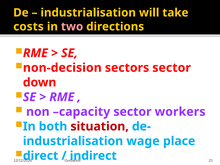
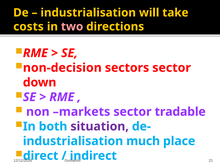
capacity: capacity -> markets
workers: workers -> tradable
situation colour: red -> purple
wage: wage -> much
